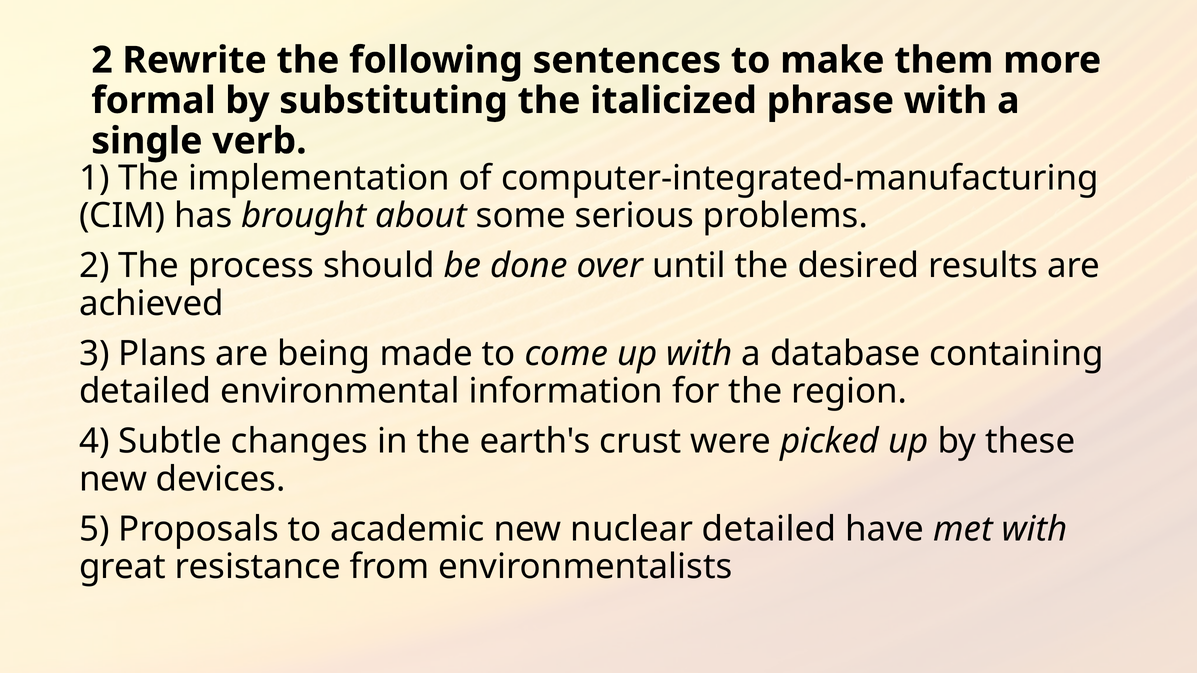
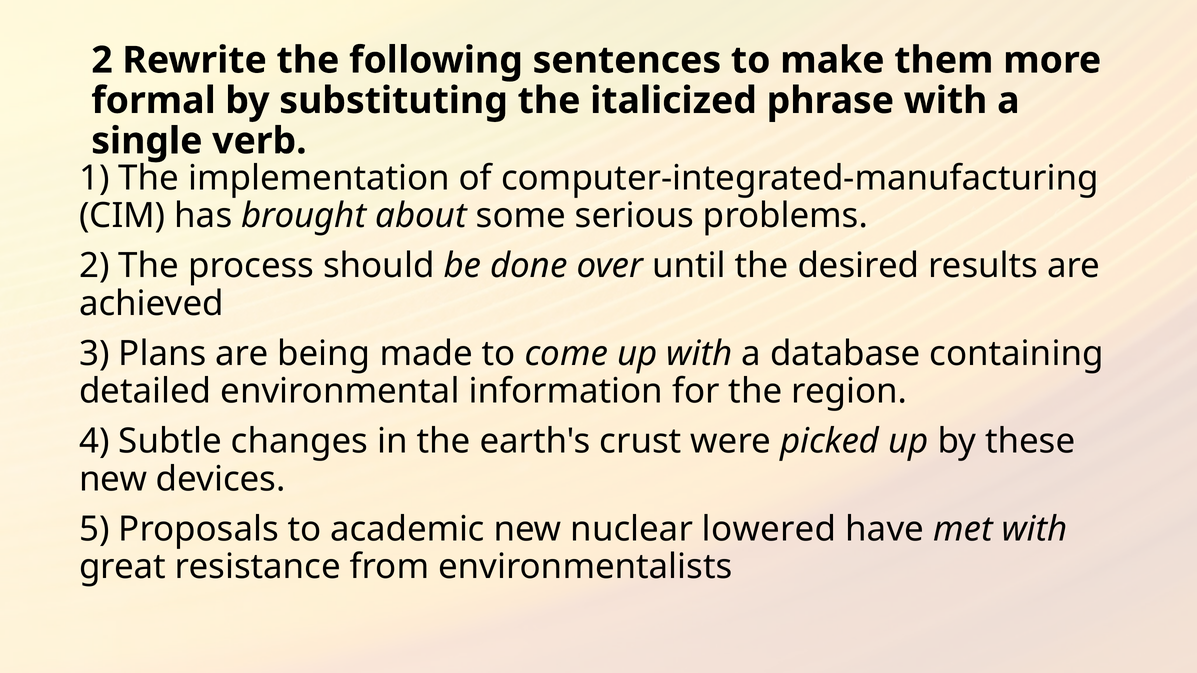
nuclear detailed: detailed -> lowered
